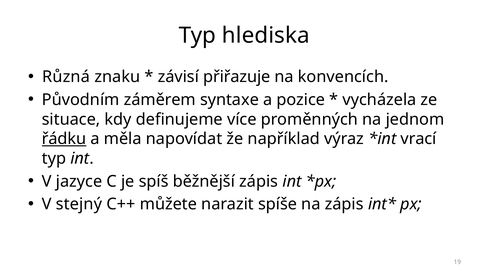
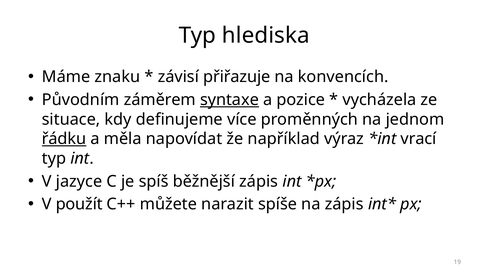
Různá: Různá -> Máme
syntaxe underline: none -> present
stejný: stejný -> použít
